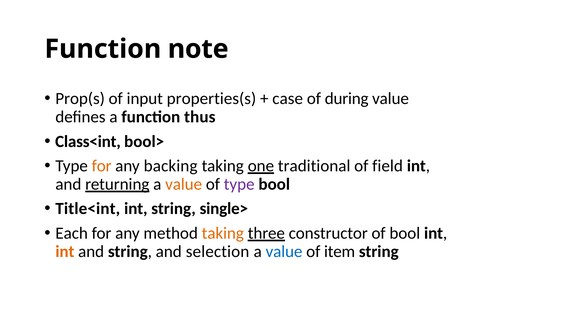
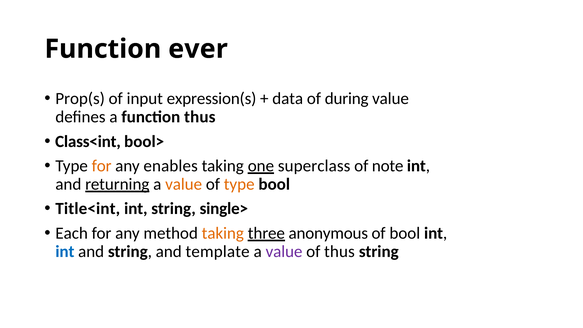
note: note -> ever
properties(s: properties(s -> expression(s
case: case -> data
backing: backing -> enables
traditional: traditional -> superclass
field: field -> note
type at (239, 184) colour: purple -> orange
constructor: constructor -> anonymous
int at (65, 251) colour: orange -> blue
selection: selection -> template
value at (284, 251) colour: blue -> purple
of item: item -> thus
